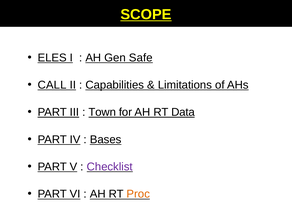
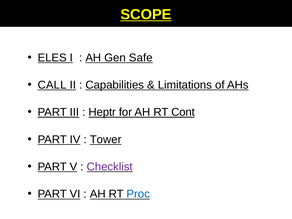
Town: Town -> Heptr
Data: Data -> Cont
Bases: Bases -> Tower
Proc colour: orange -> blue
